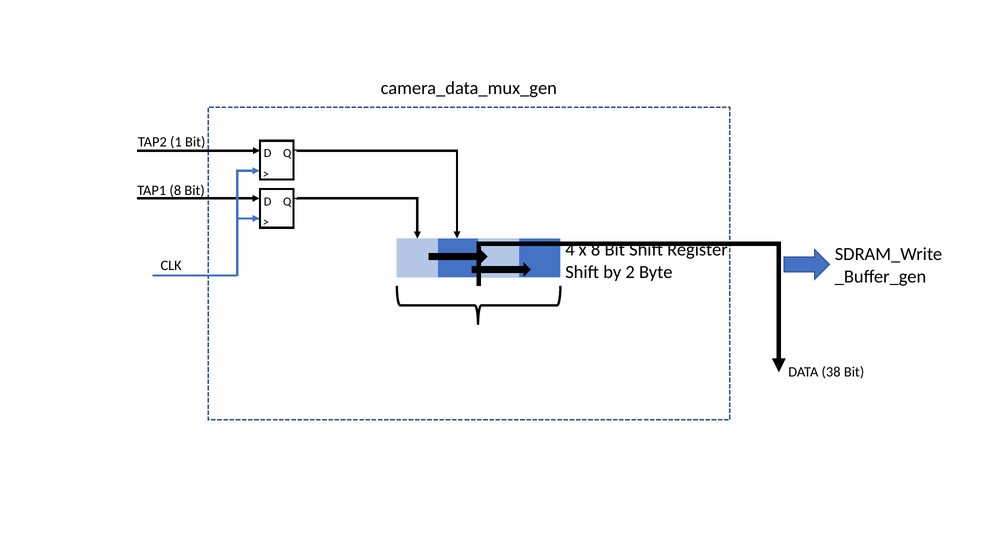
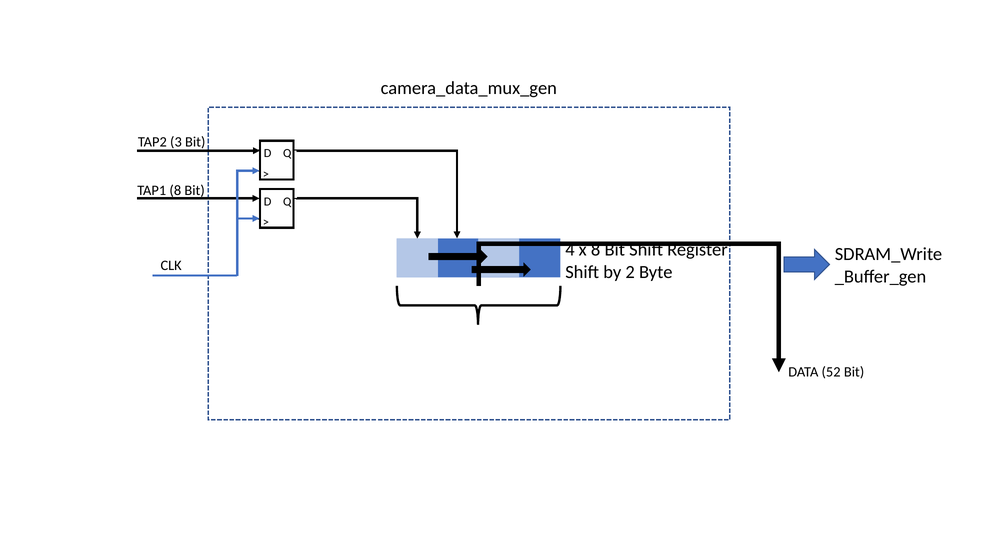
1: 1 -> 3
38: 38 -> 52
